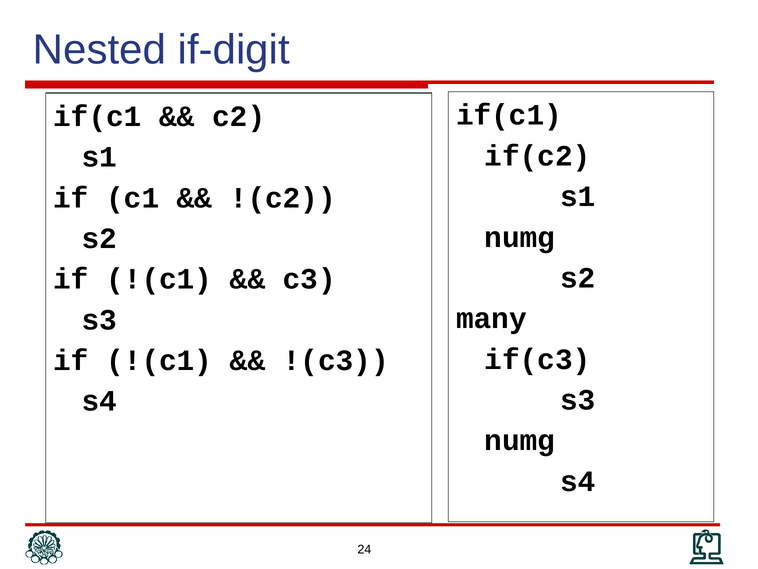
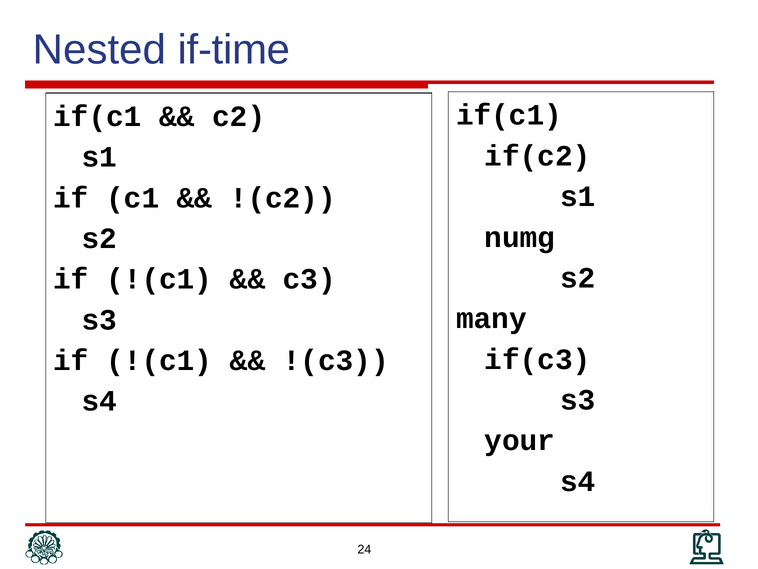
if-digit: if-digit -> if-time
numg at (520, 440): numg -> your
